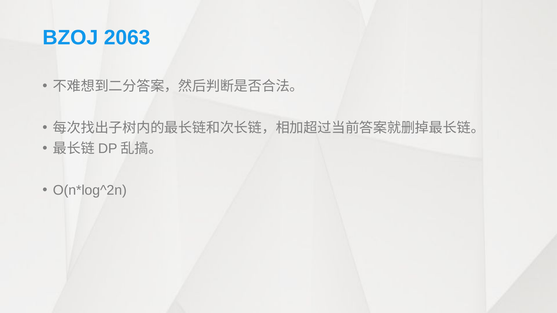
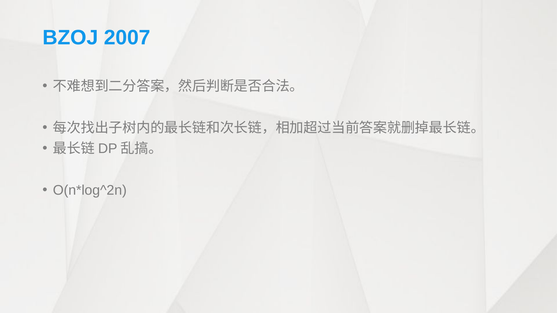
2063: 2063 -> 2007
